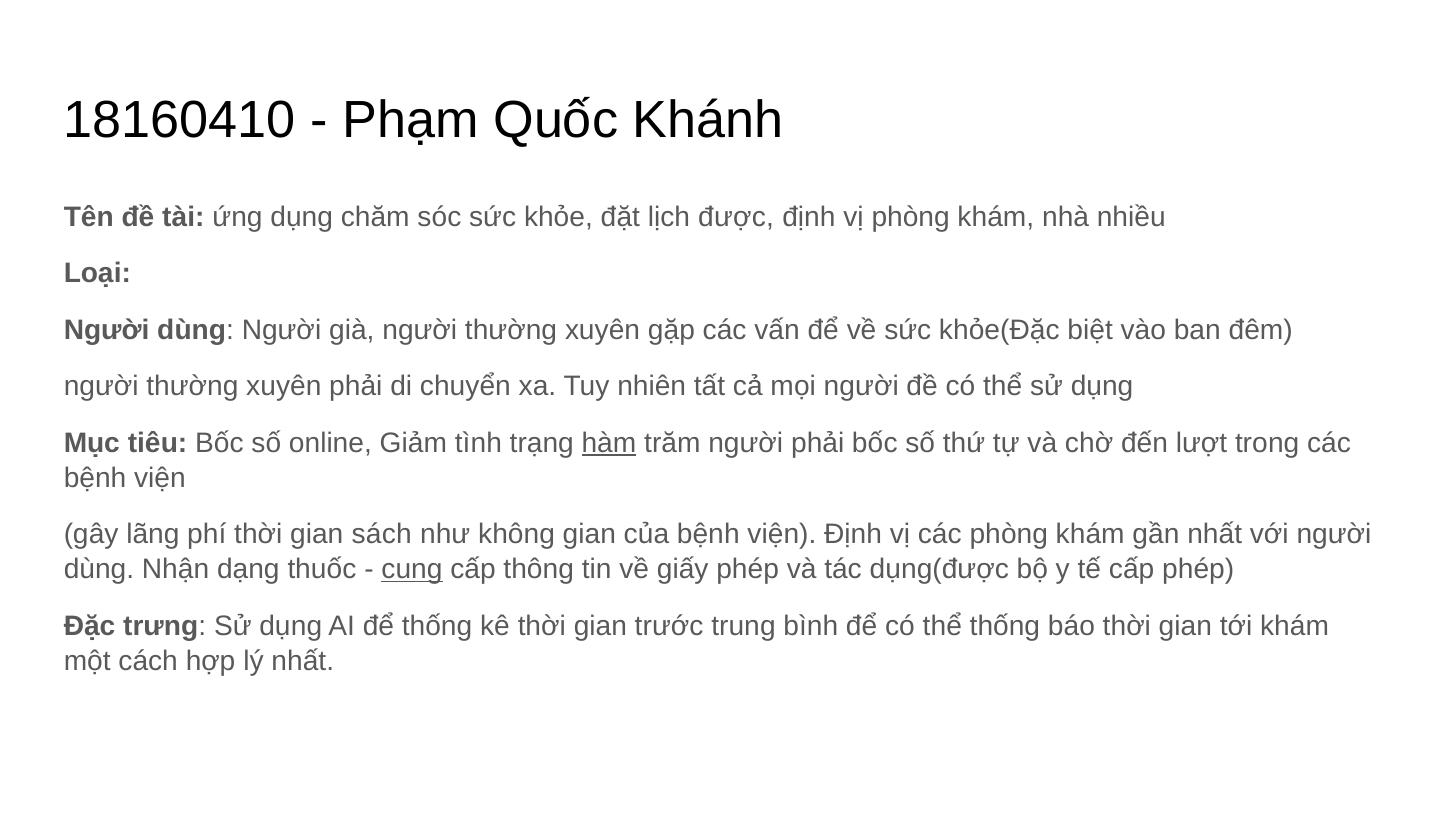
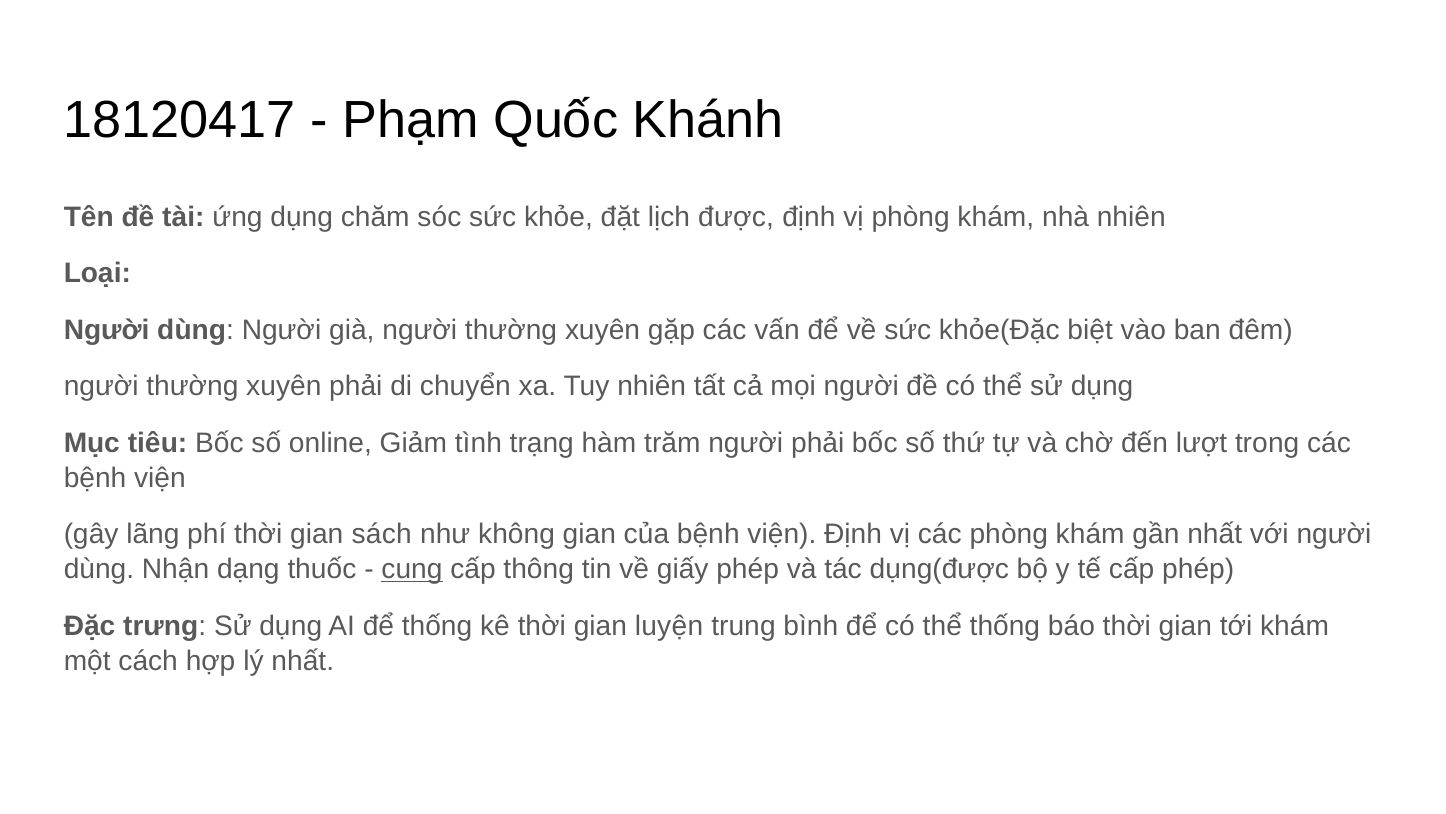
18160410: 18160410 -> 18120417
nhà nhiều: nhiều -> nhiên
hàm underline: present -> none
trước: trước -> luyện
